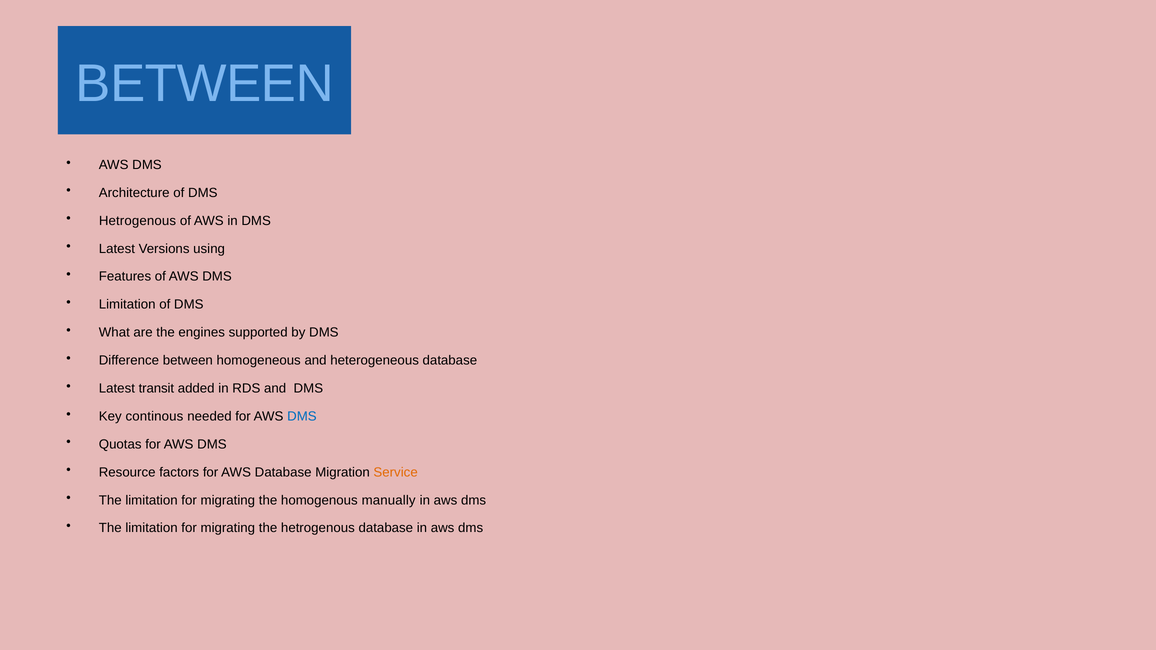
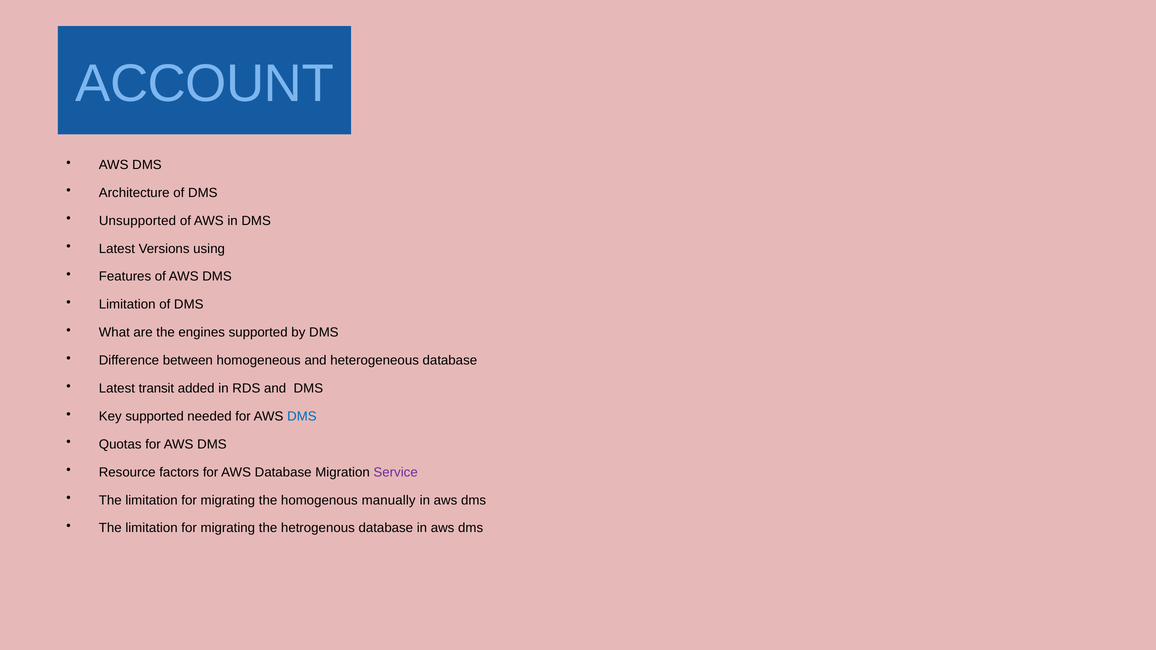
BETWEEN at (205, 84): BETWEEN -> ACCOUNT
Hetrogenous at (137, 221): Hetrogenous -> Unsupported
Key continous: continous -> supported
Service colour: orange -> purple
